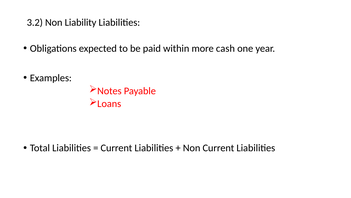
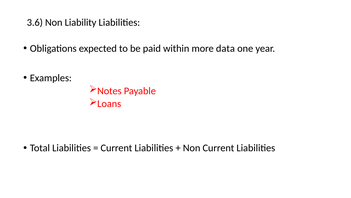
3.2: 3.2 -> 3.6
cash: cash -> data
